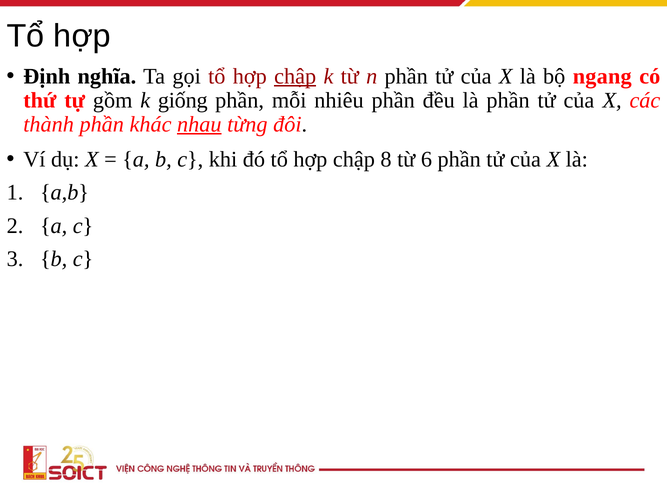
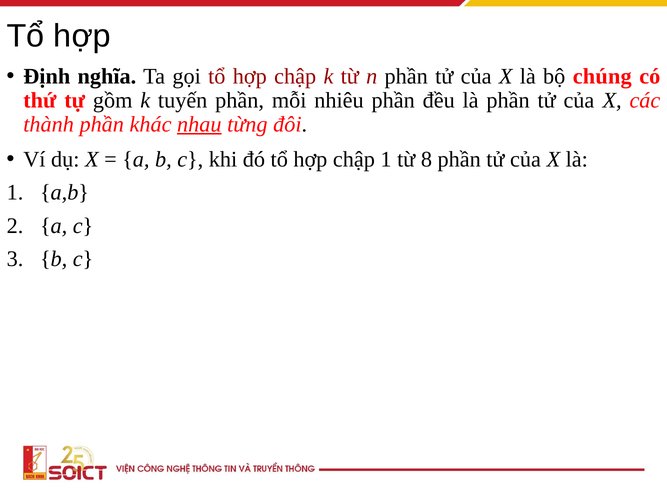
chập at (295, 76) underline: present -> none
ngang: ngang -> chúng
giống: giống -> tuyến
chập 8: 8 -> 1
6: 6 -> 8
